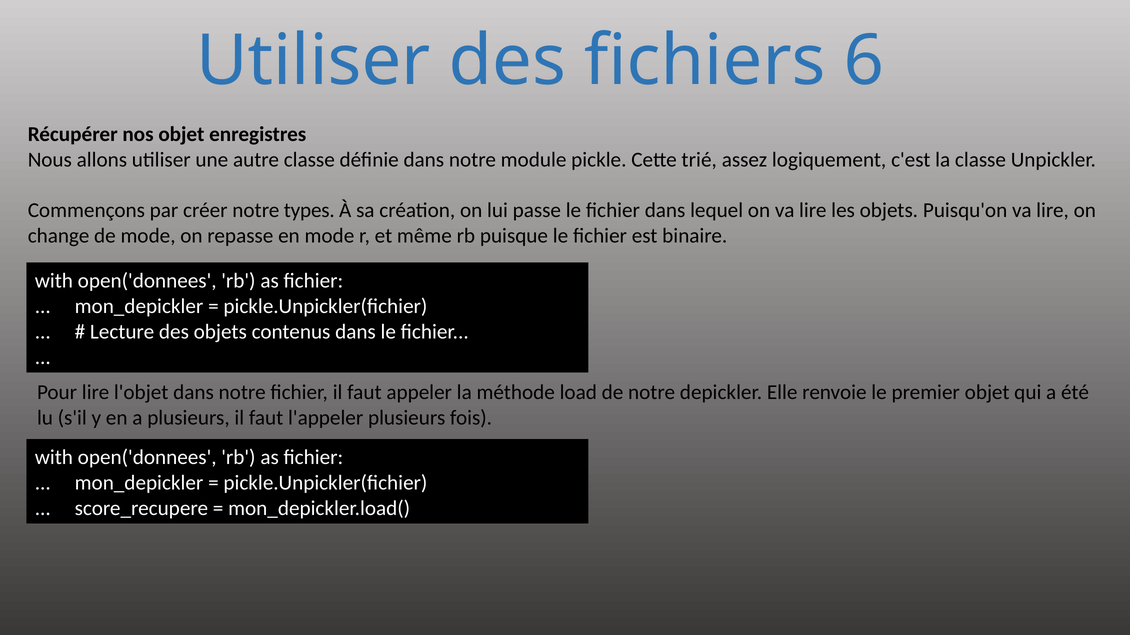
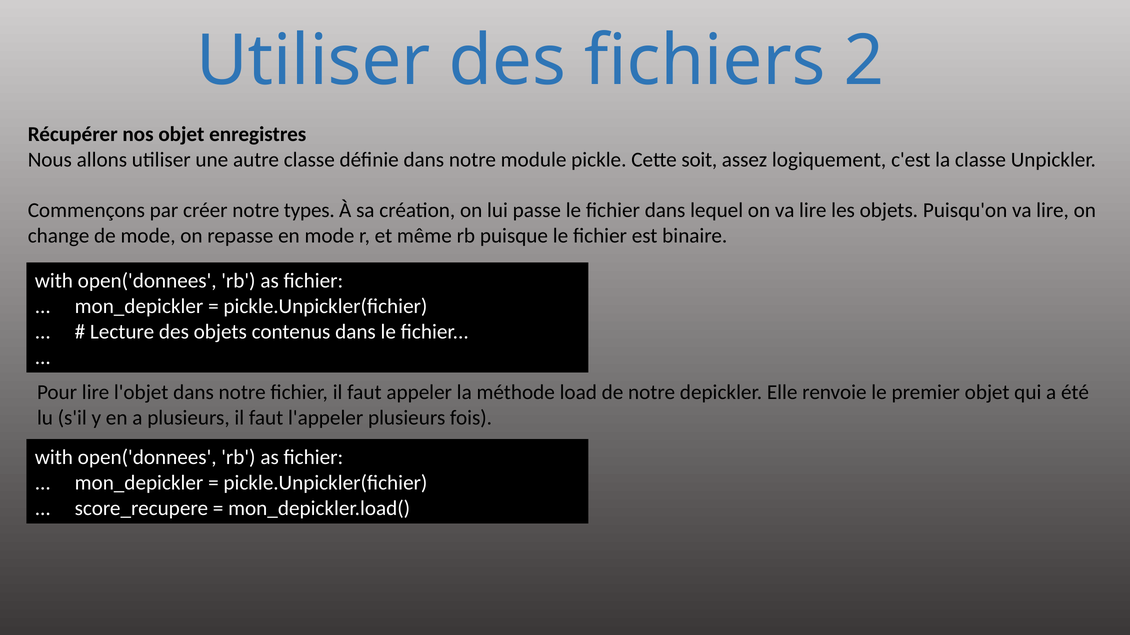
6: 6 -> 2
trié: trié -> soit
